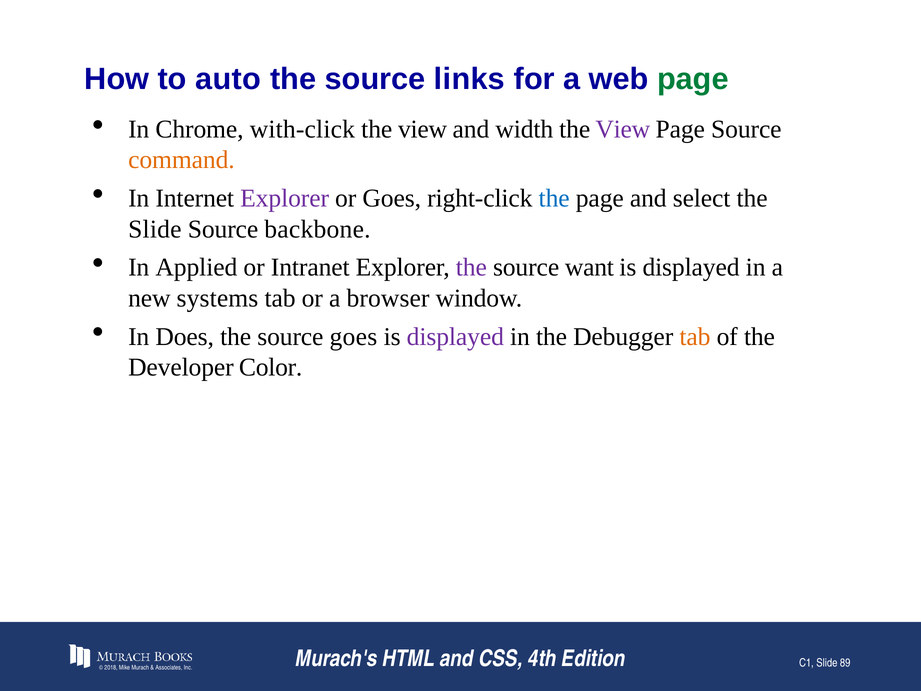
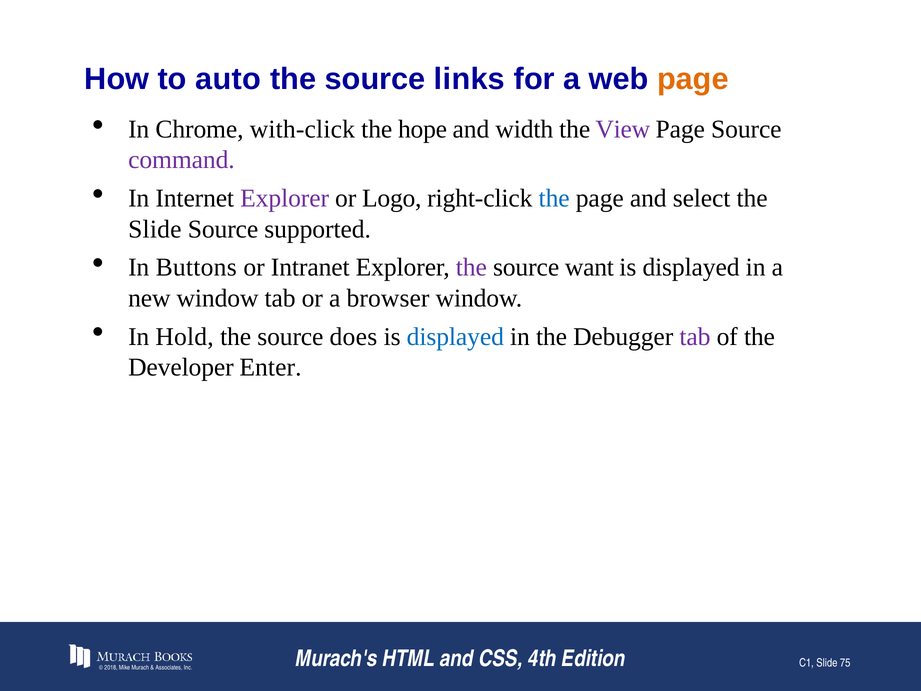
page at (693, 79) colour: green -> orange
view at (423, 129): view -> hope
command colour: orange -> purple
or Goes: Goes -> Logo
backbone: backbone -> supported
Applied: Applied -> Buttons
new systems: systems -> window
Does: Does -> Hold
source goes: goes -> does
displayed at (455, 337) colour: purple -> blue
tab at (695, 337) colour: orange -> purple
Color: Color -> Enter
89: 89 -> 75
